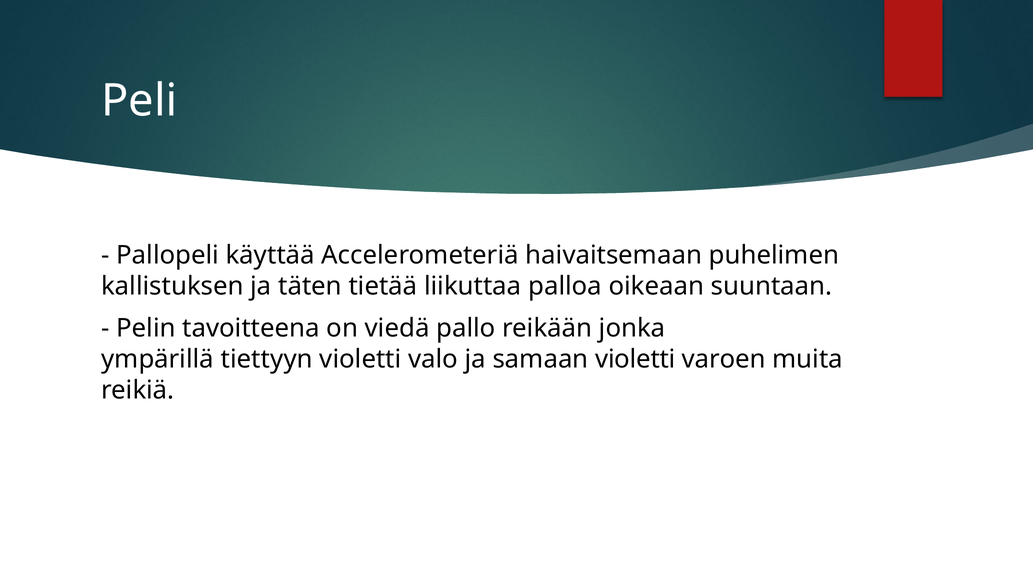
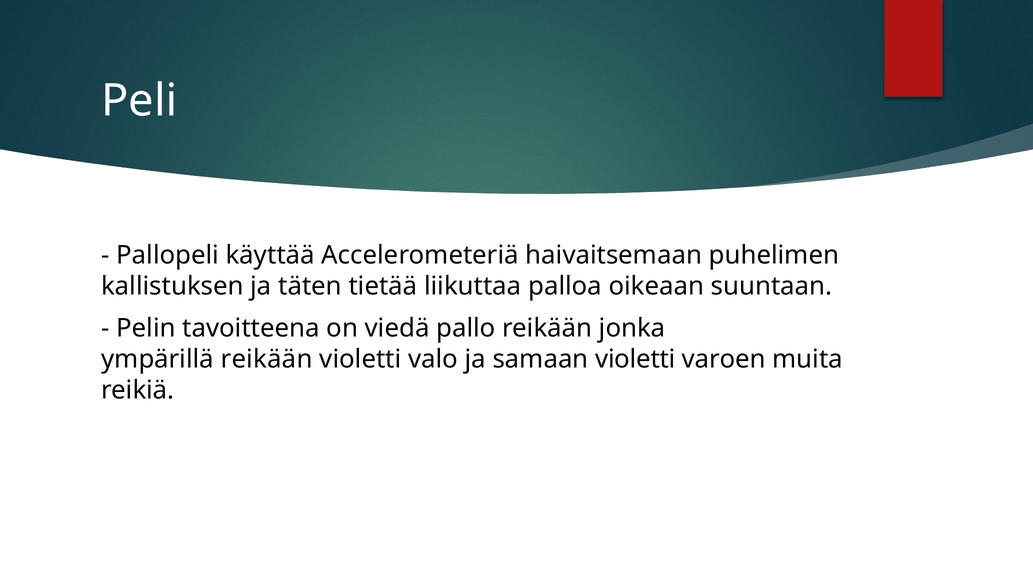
ympärillä tiettyyn: tiettyyn -> reikään
